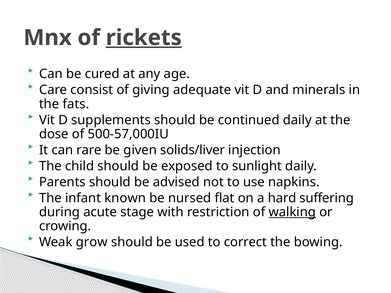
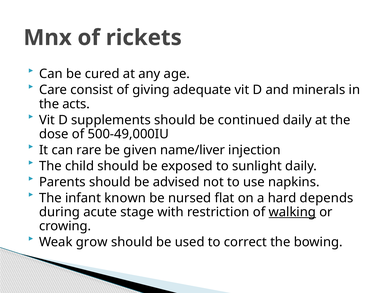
rickets underline: present -> none
fats: fats -> acts
500-57,000IU: 500-57,000IU -> 500-49,000IU
solids/liver: solids/liver -> name/liver
suffering: suffering -> depends
